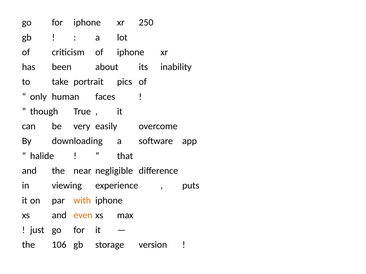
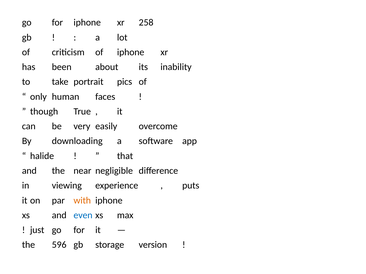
250: 250 -> 258
even colour: orange -> blue
106: 106 -> 596
